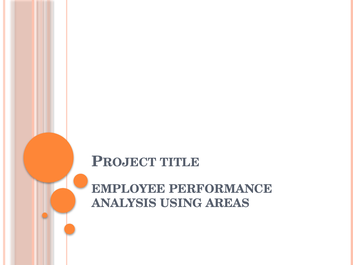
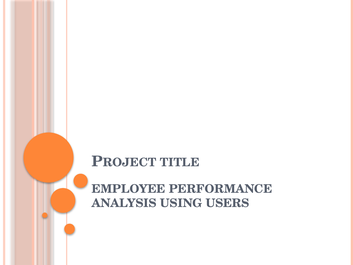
AREAS: AREAS -> USERS
